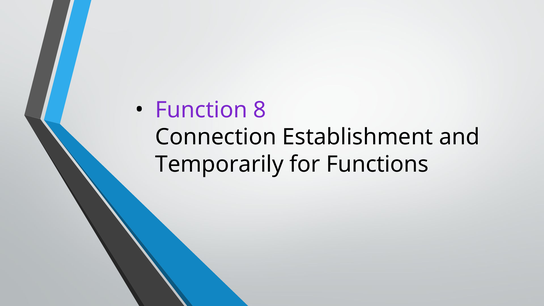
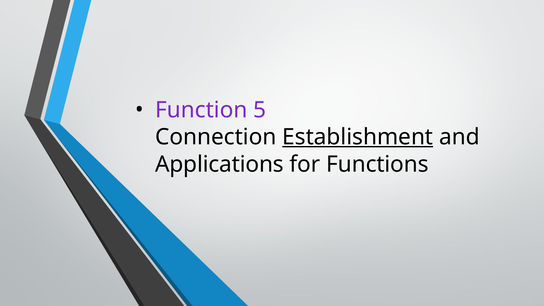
8: 8 -> 5
Establishment underline: none -> present
Temporarily: Temporarily -> Applications
